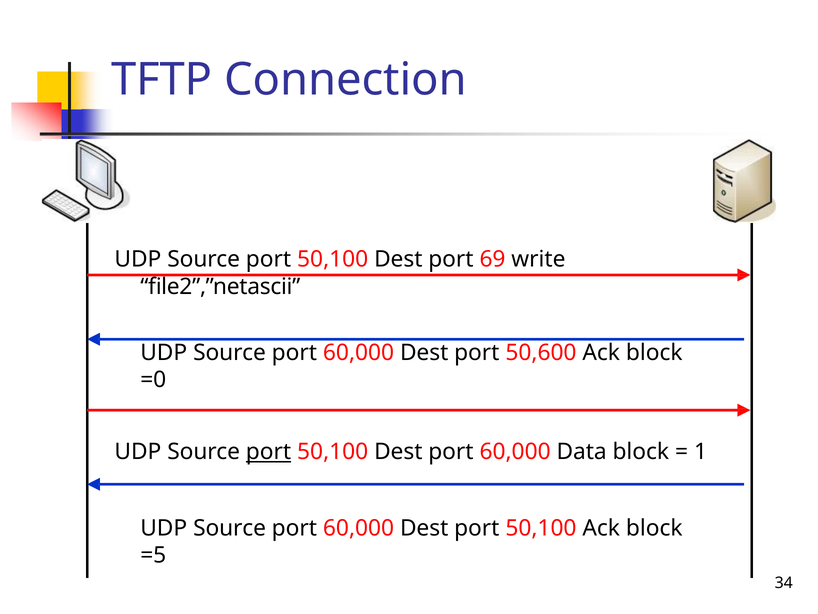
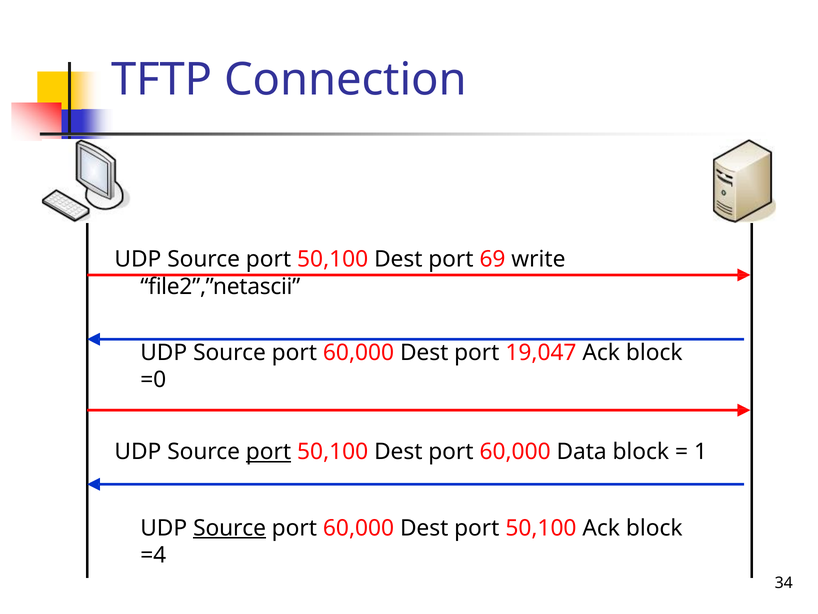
50,600: 50,600 -> 19,047
Source at (230, 528) underline: none -> present
=5: =5 -> =4
